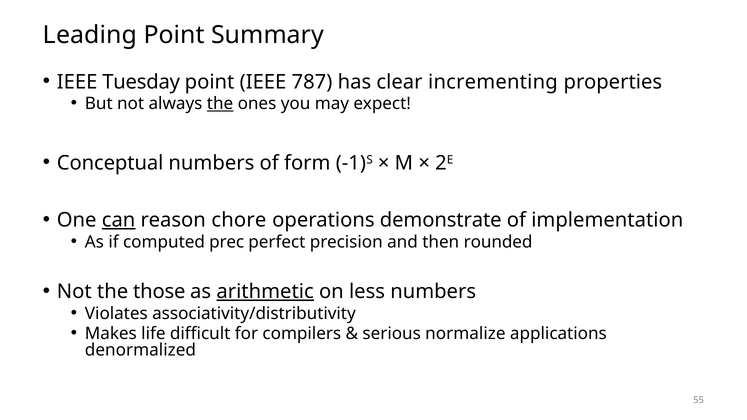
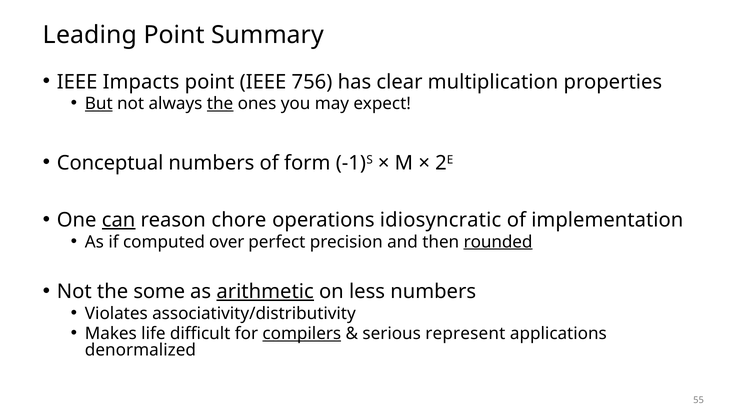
Tuesday: Tuesday -> Impacts
787: 787 -> 756
incrementing: incrementing -> multiplication
But underline: none -> present
demonstrate: demonstrate -> idiosyncratic
prec: prec -> over
rounded underline: none -> present
those: those -> some
compilers underline: none -> present
normalize: normalize -> represent
